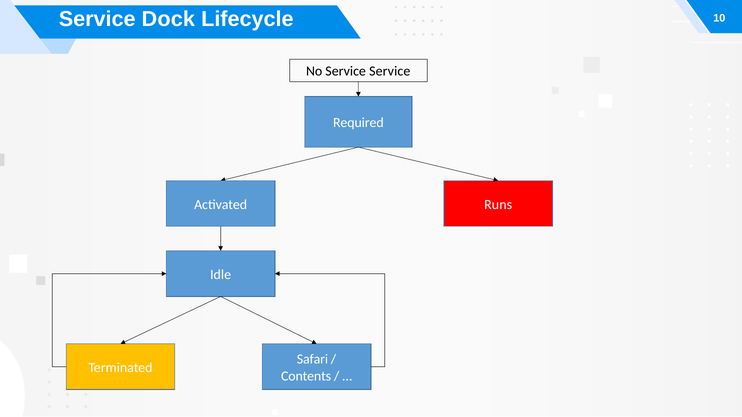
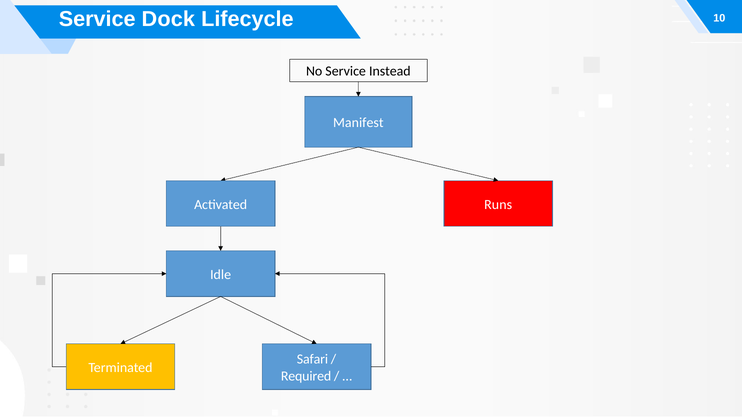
Service Service: Service -> Instead
Required: Required -> Manifest
Contents: Contents -> Required
